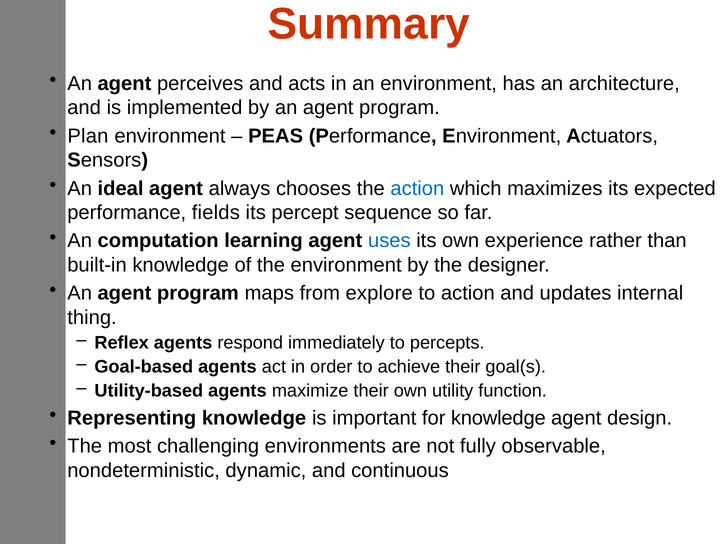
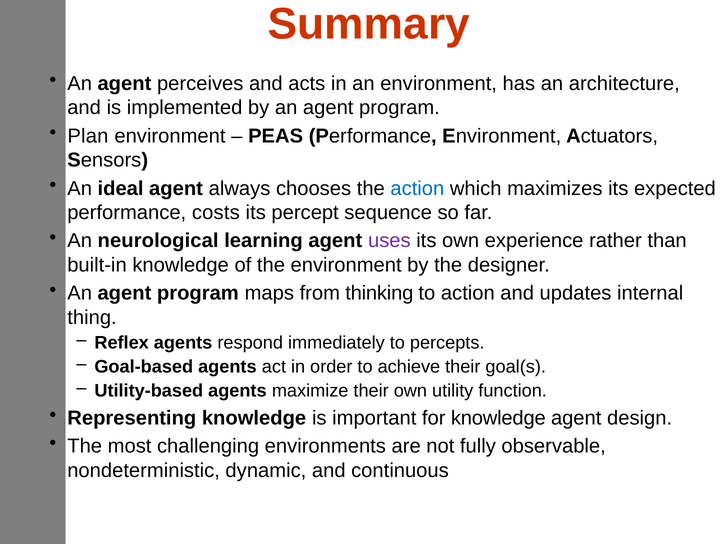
fields: fields -> costs
computation: computation -> neurological
uses colour: blue -> purple
explore: explore -> thinking
